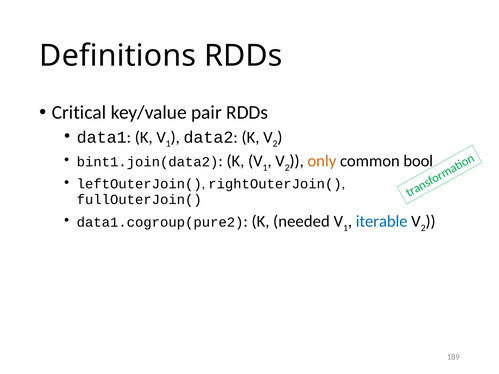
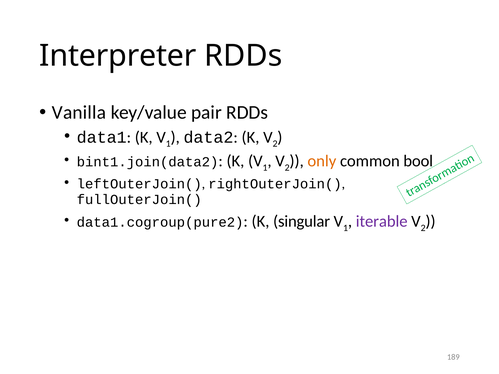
Definitions: Definitions -> Interpreter
Critical: Critical -> Vanilla
needed: needed -> singular
iterable colour: blue -> purple
